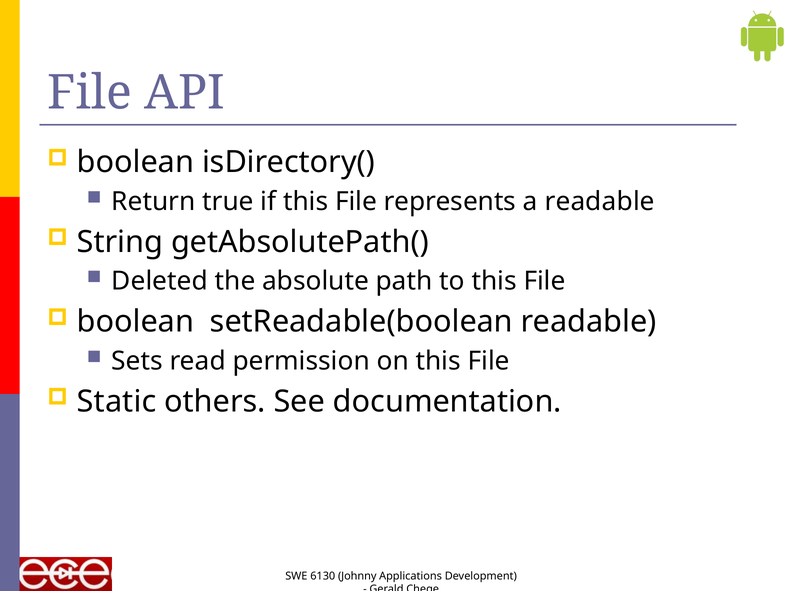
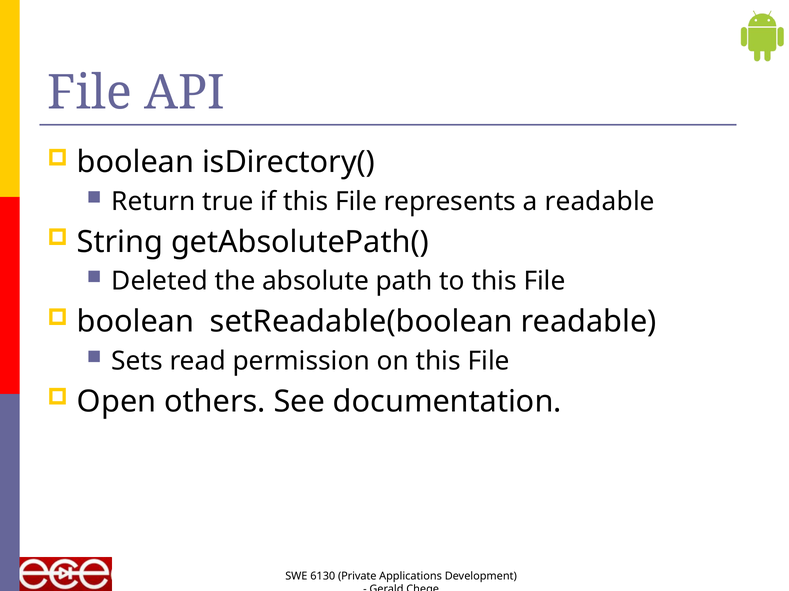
Static: Static -> Open
Johnny: Johnny -> Private
